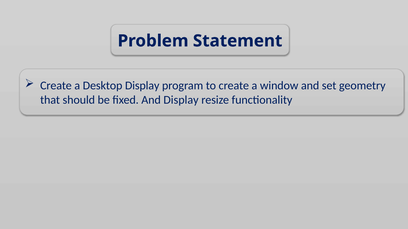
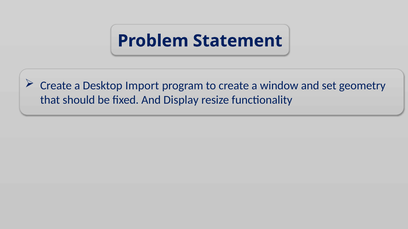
Desktop Display: Display -> Import
